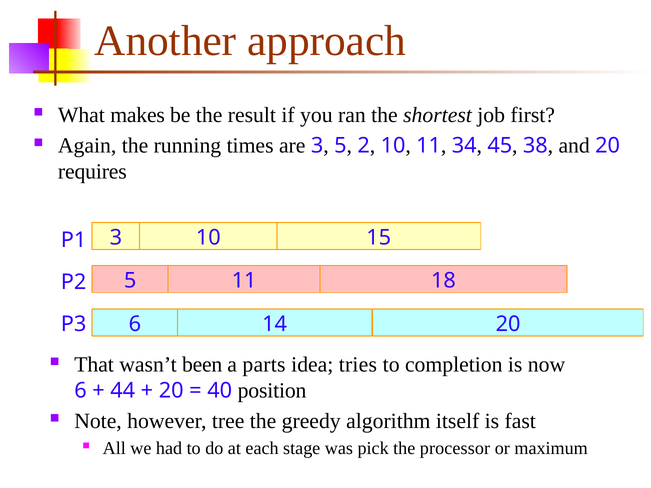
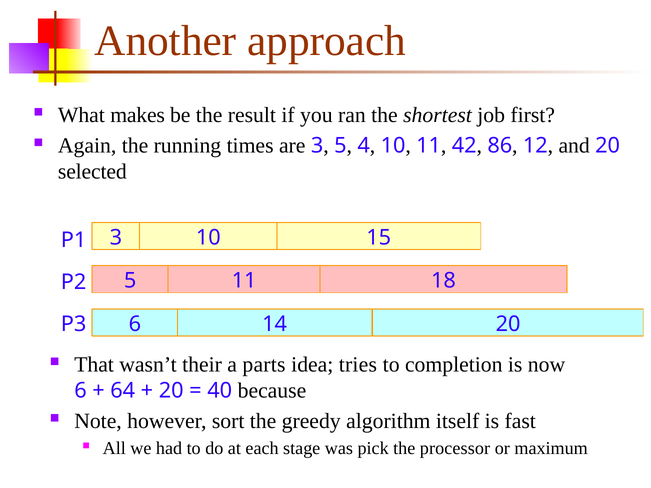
2: 2 -> 4
34: 34 -> 42
45: 45 -> 86
38: 38 -> 12
requires: requires -> selected
been: been -> their
44: 44 -> 64
position: position -> because
tree: tree -> sort
